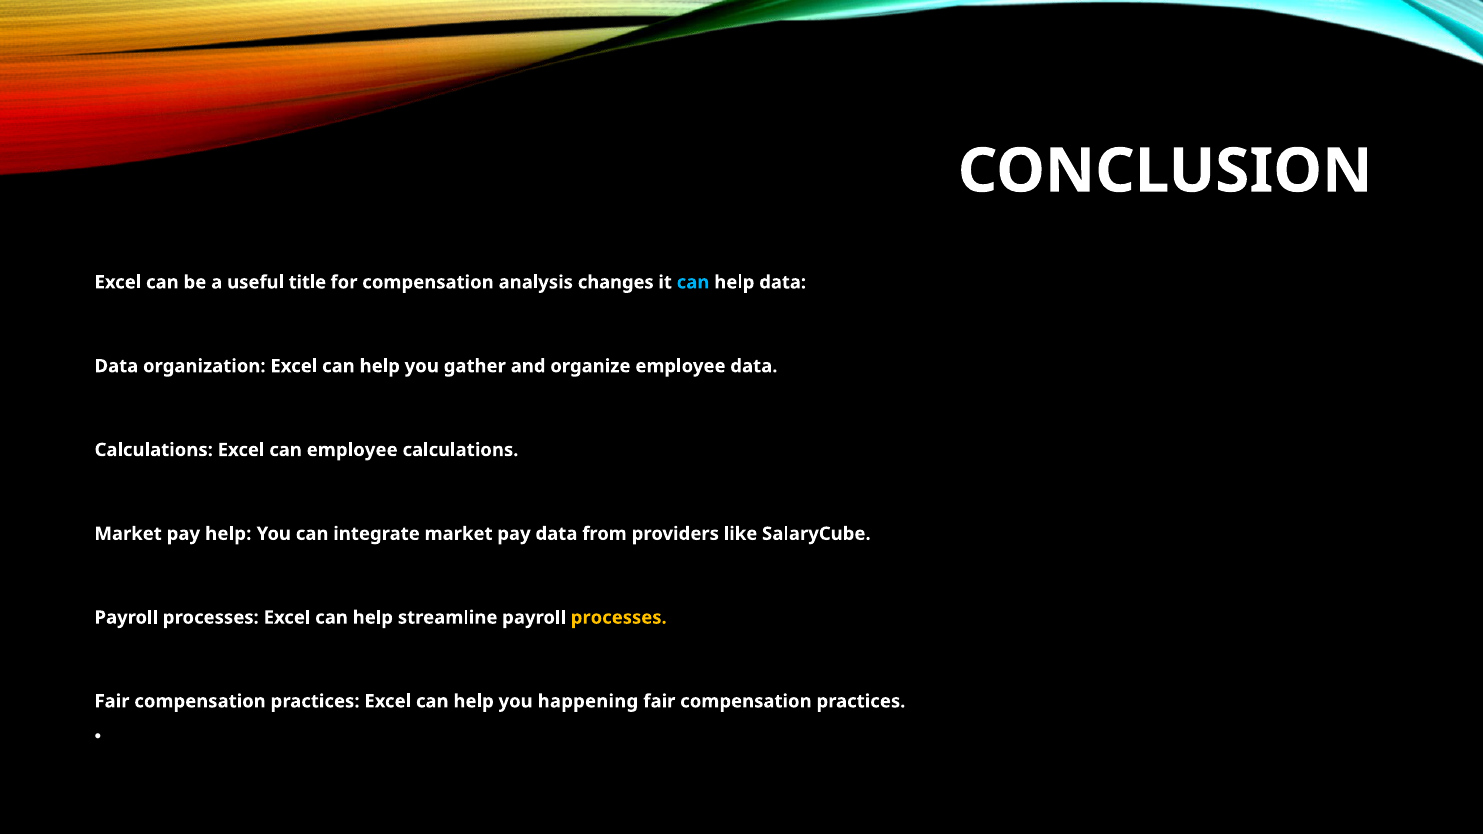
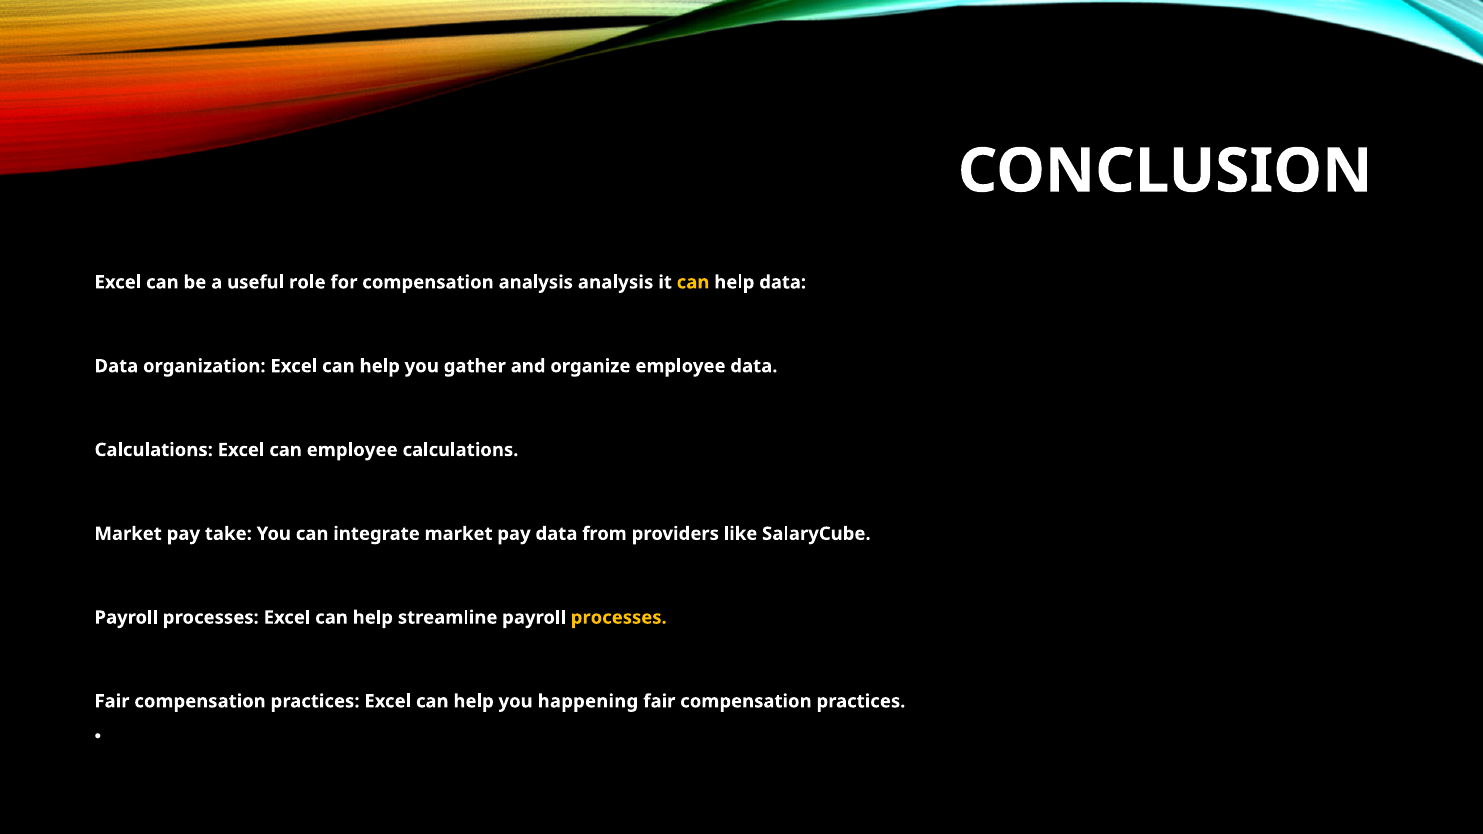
title: title -> role
analysis changes: changes -> analysis
can at (693, 282) colour: light blue -> yellow
pay help: help -> take
